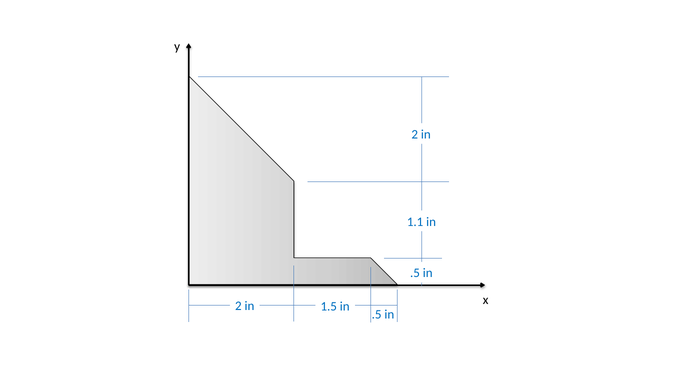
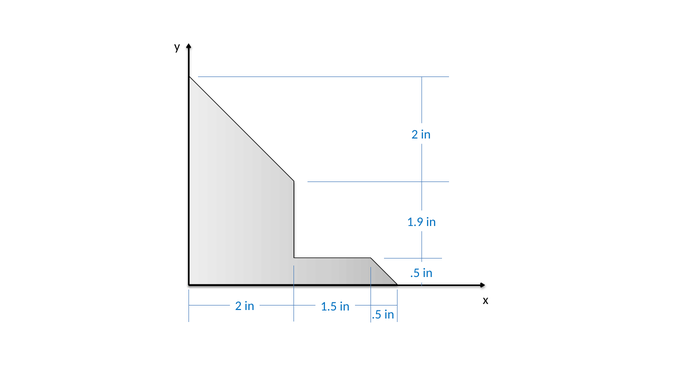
1.1: 1.1 -> 1.9
